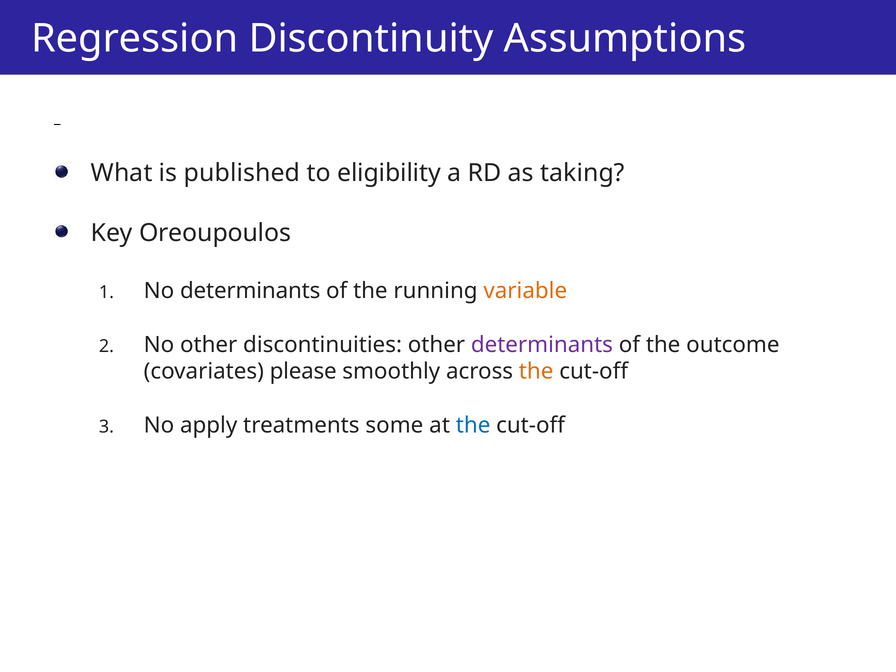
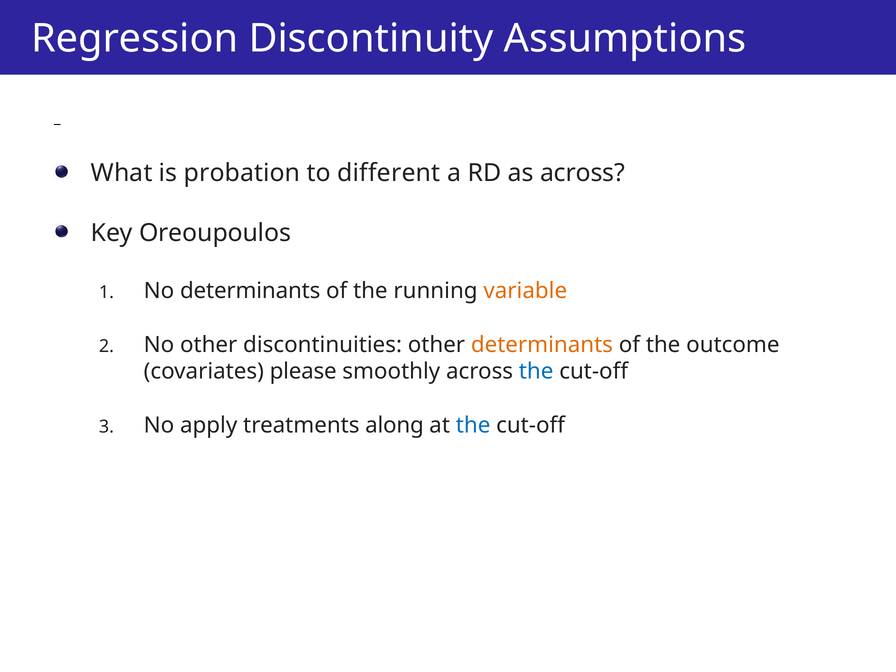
published: published -> probation
eligibility: eligibility -> different
as taking: taking -> across
determinants at (542, 345) colour: purple -> orange
the at (536, 372) colour: orange -> blue
some: some -> along
